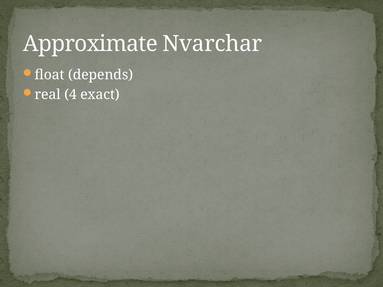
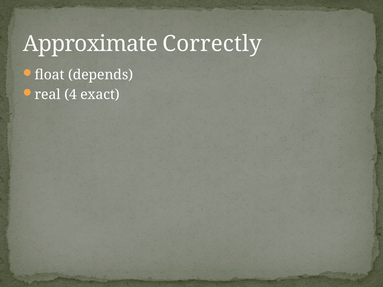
Nvarchar: Nvarchar -> Correctly
